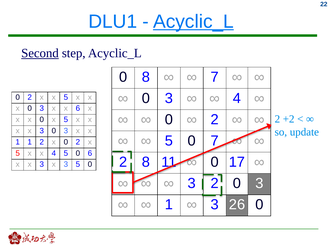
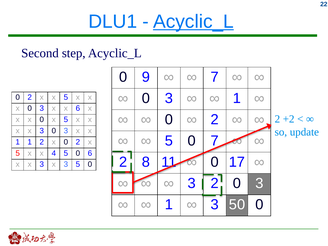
Second underline: present -> none
0 8: 8 -> 9
4 at (237, 98): 4 -> 1
26: 26 -> 50
